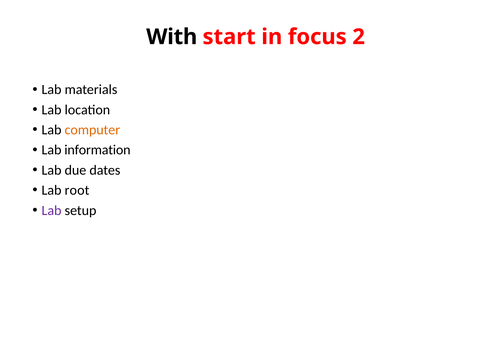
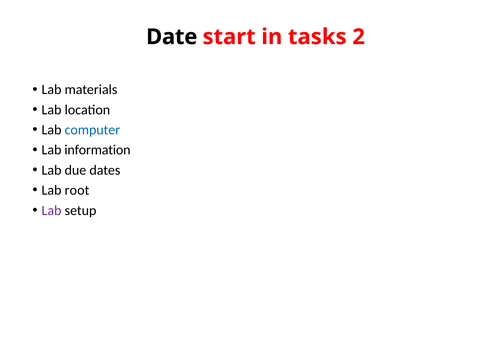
With: With -> Date
focus: focus -> tasks
computer colour: orange -> blue
